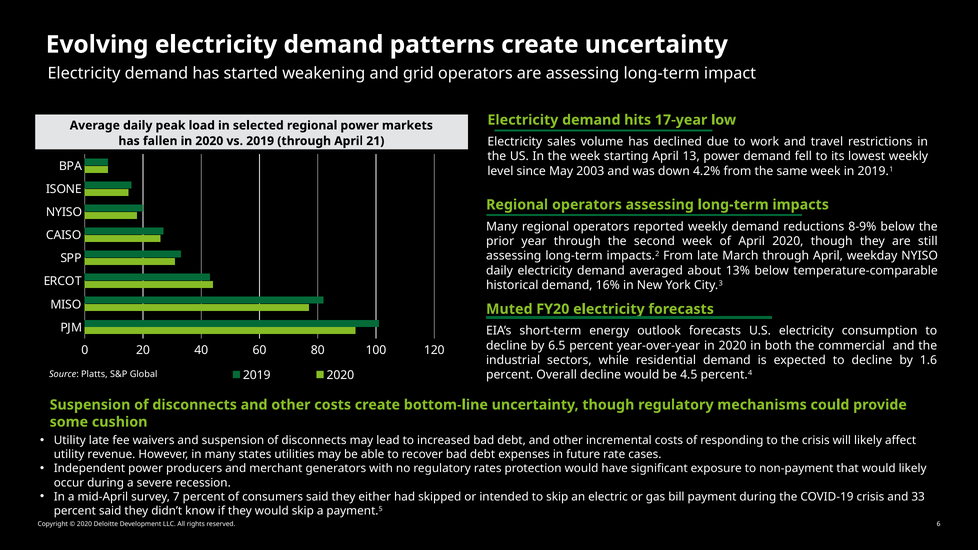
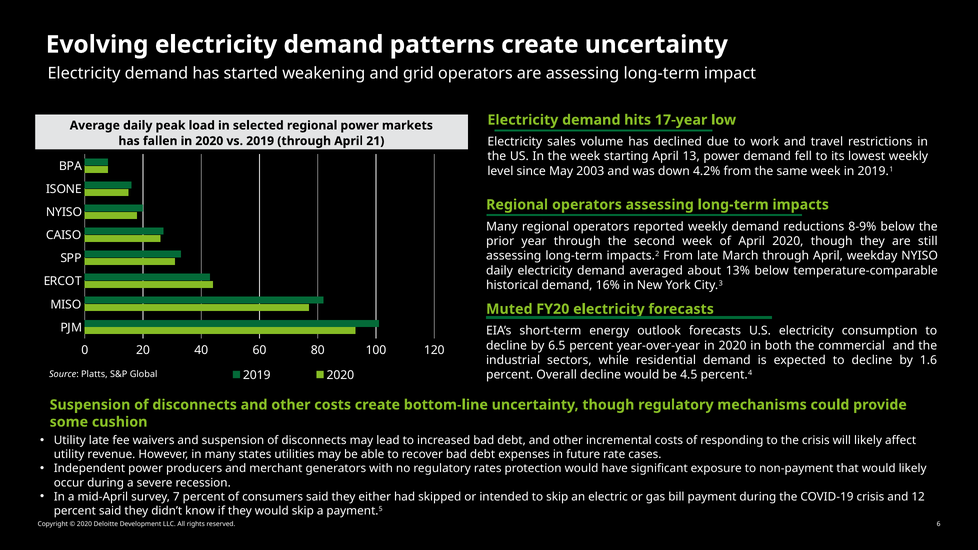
33: 33 -> 12
